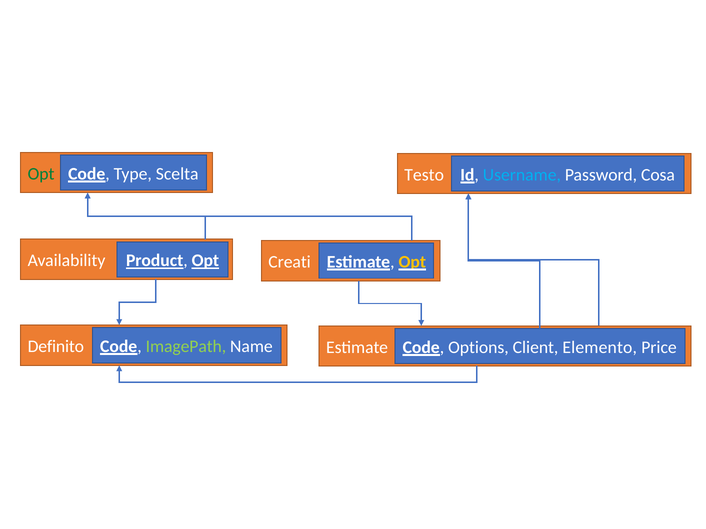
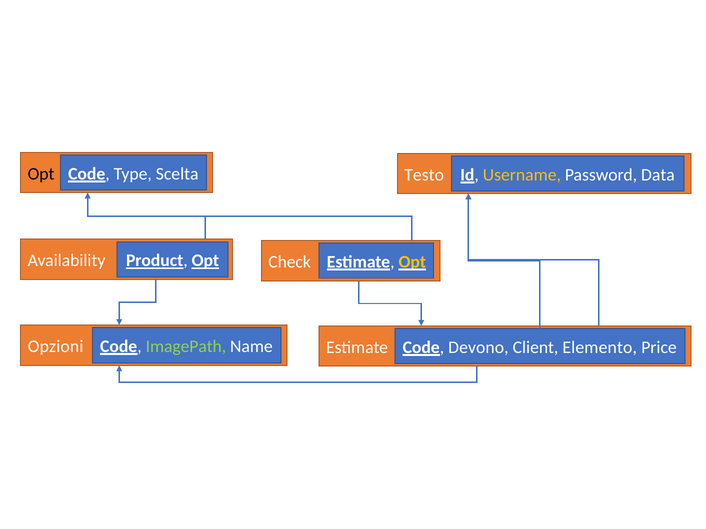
Opt at (41, 174) colour: green -> black
Username colour: light blue -> yellow
Cosa: Cosa -> Data
Creati: Creati -> Check
Definito: Definito -> Opzioni
Options: Options -> Devono
